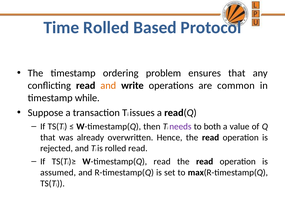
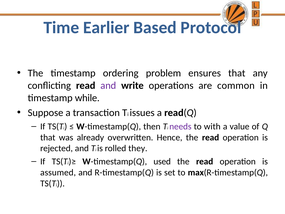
Time Rolled: Rolled -> Earlier
and at (108, 85) colour: orange -> purple
both: both -> with
rolled read: read -> they
W-timestamp(Q read: read -> used
